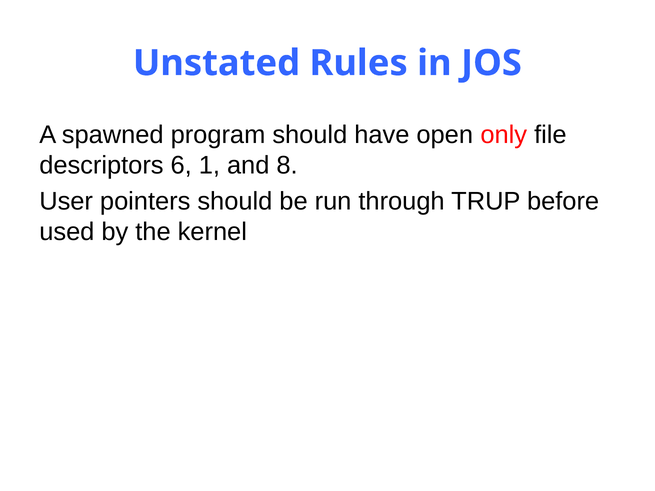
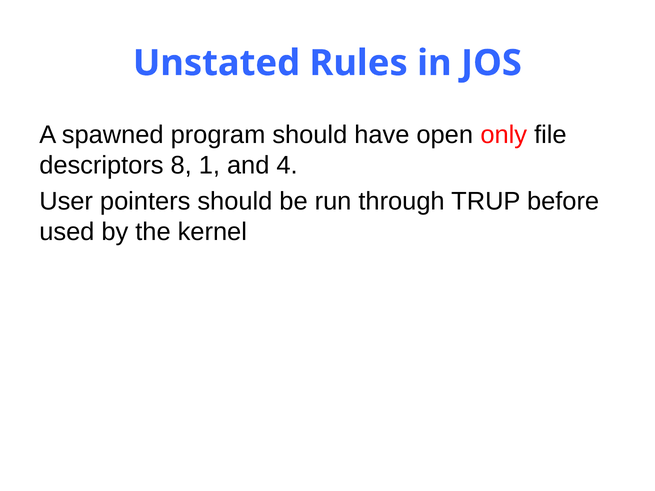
6: 6 -> 8
8: 8 -> 4
